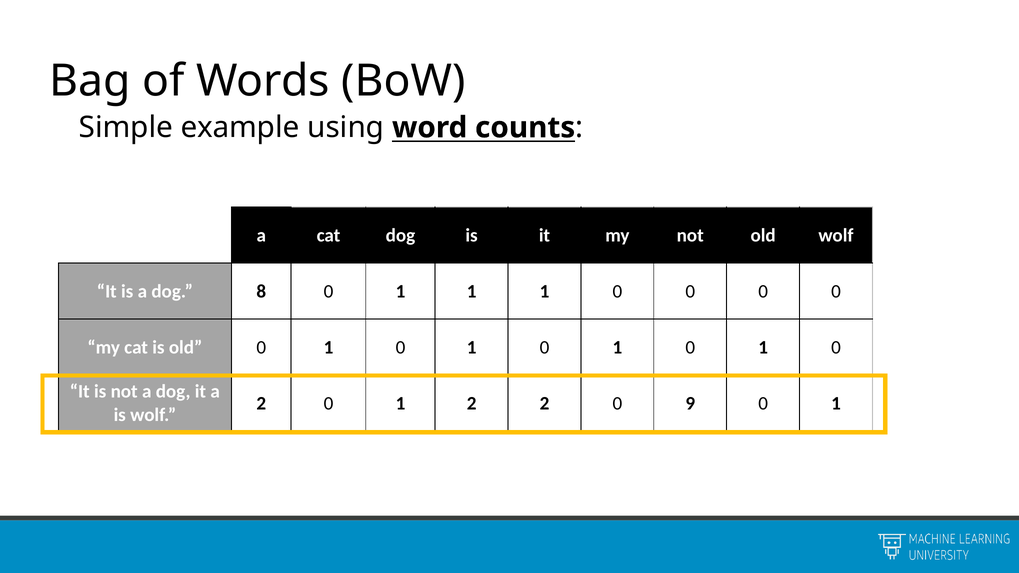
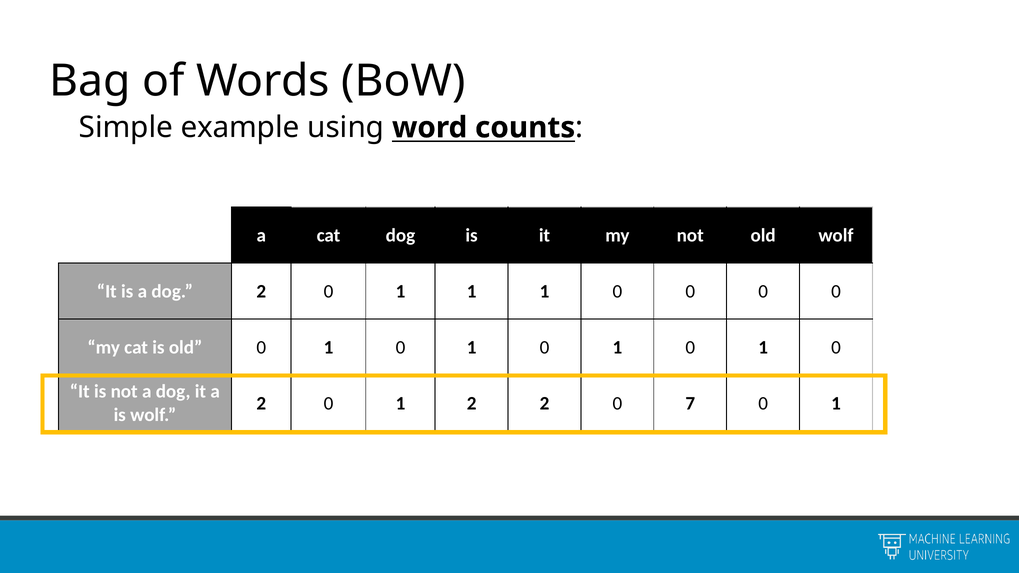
dog 8: 8 -> 2
9: 9 -> 7
